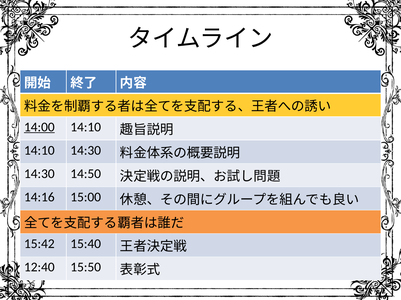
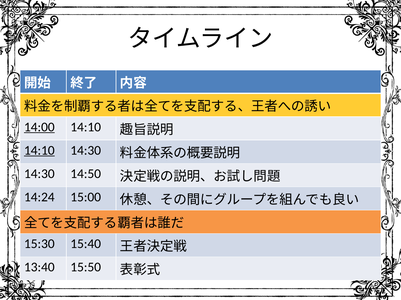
14:10 at (39, 151) underline: none -> present
14:16: 14:16 -> 14:24
15:42: 15:42 -> 15:30
12:40: 12:40 -> 13:40
